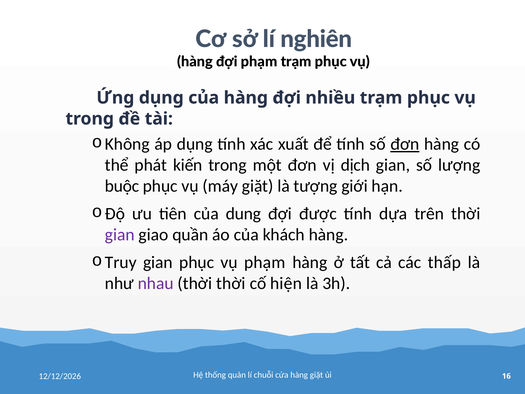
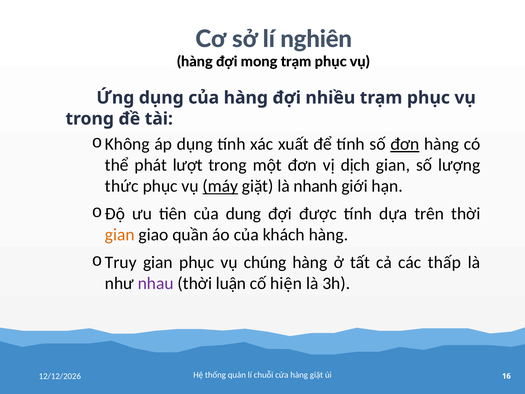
đợi phạm: phạm -> mong
kiến: kiến -> lượt
buộc: buộc -> thức
máy underline: none -> present
tượng: tượng -> nhanh
gian at (120, 235) colour: purple -> orange
vụ phạm: phạm -> chúng
thời thời: thời -> luận
